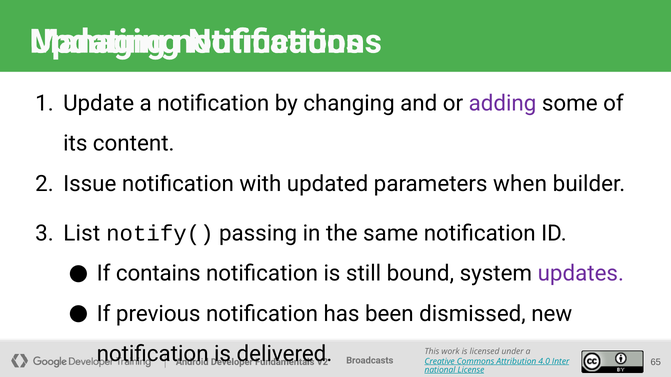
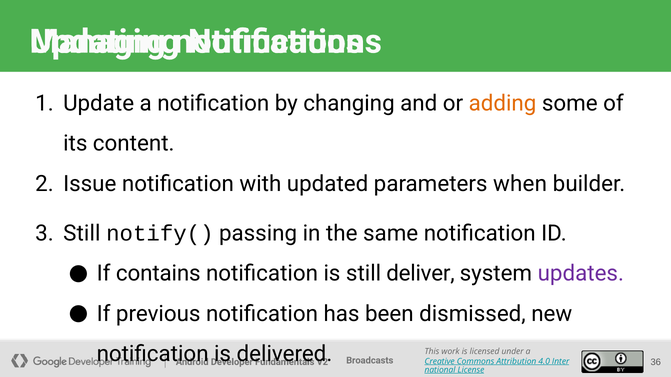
adding colour: purple -> orange
List at (82, 234): List -> Still
bound: bound -> deliver
65: 65 -> 36
